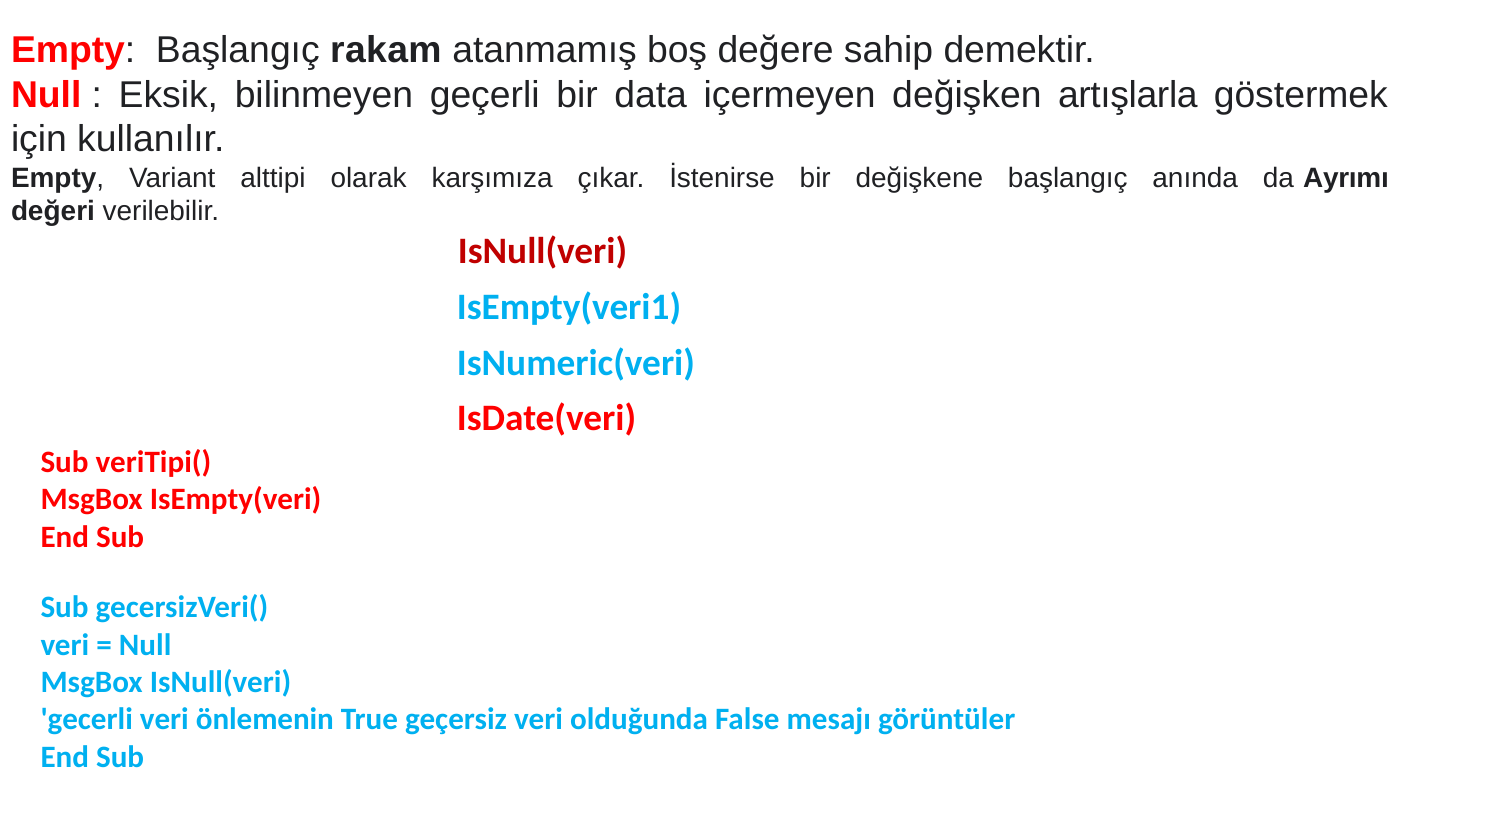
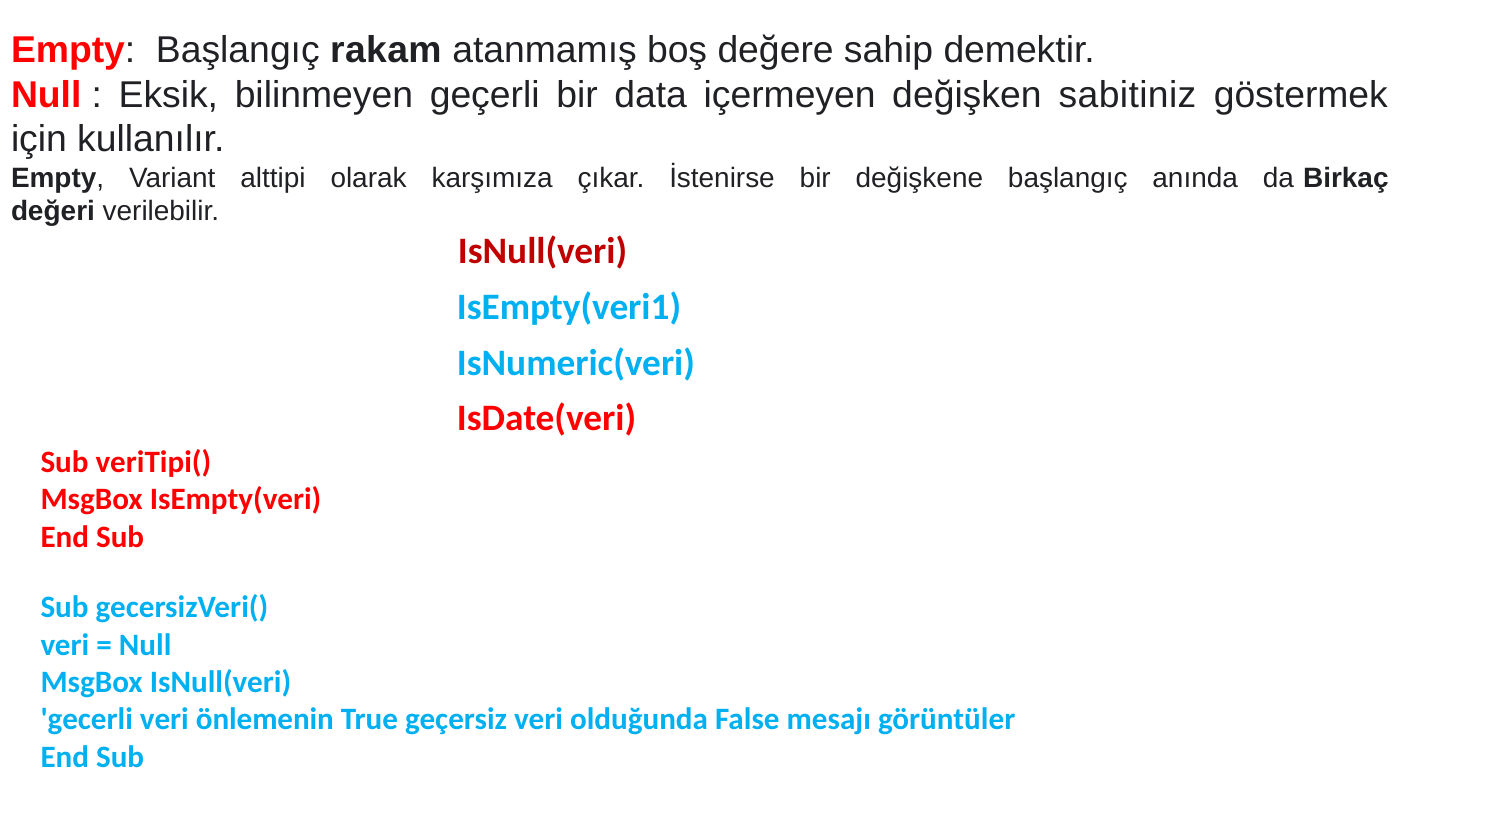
artışlarla: artışlarla -> sabitiniz
Ayrımı: Ayrımı -> Birkaç
